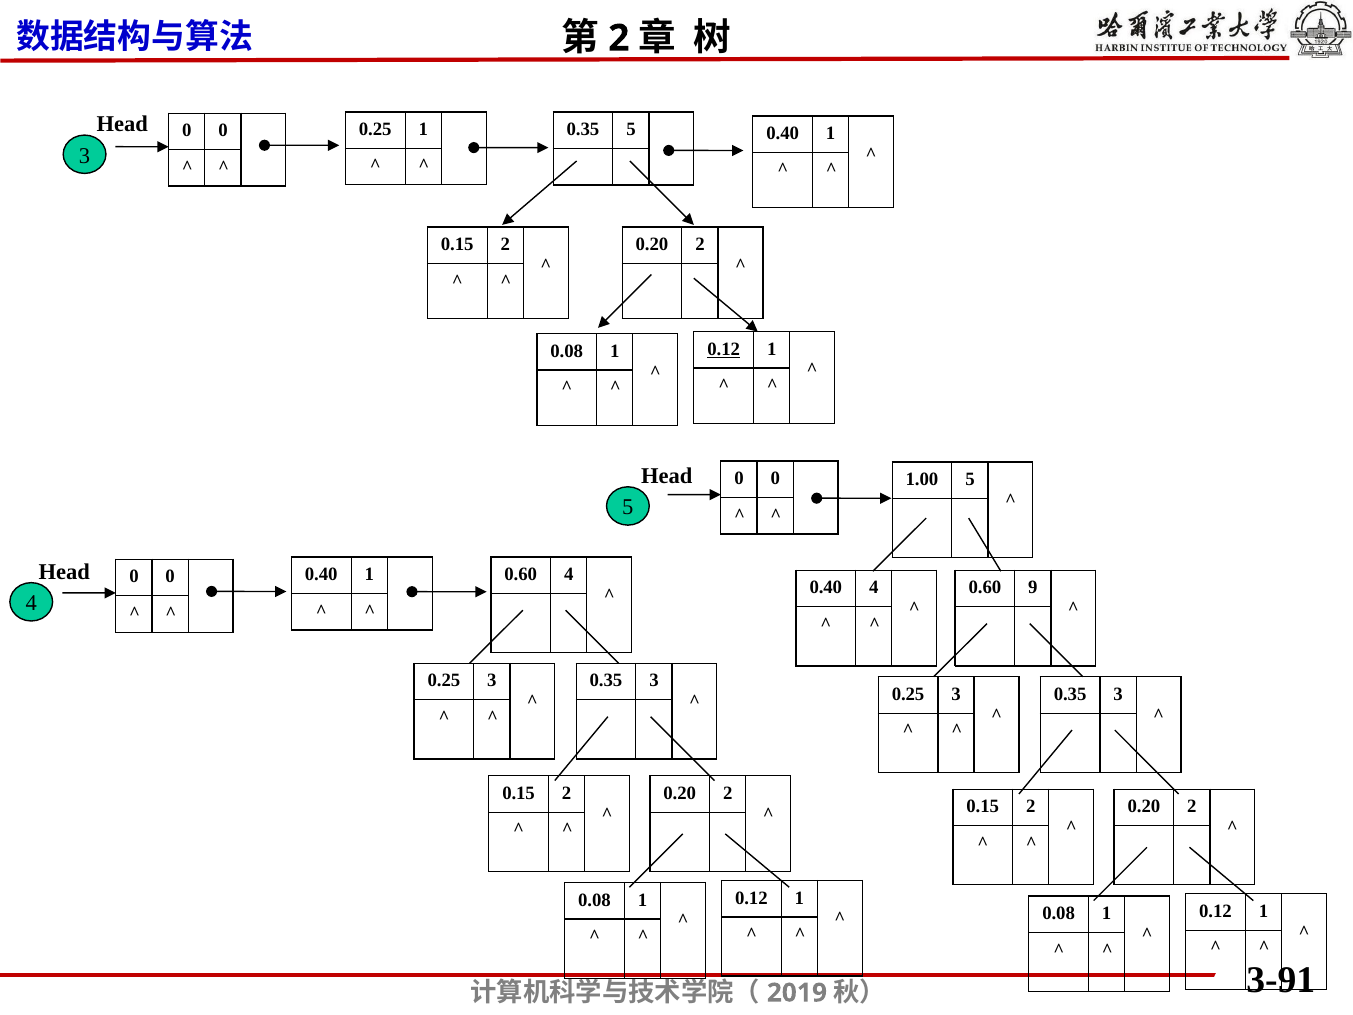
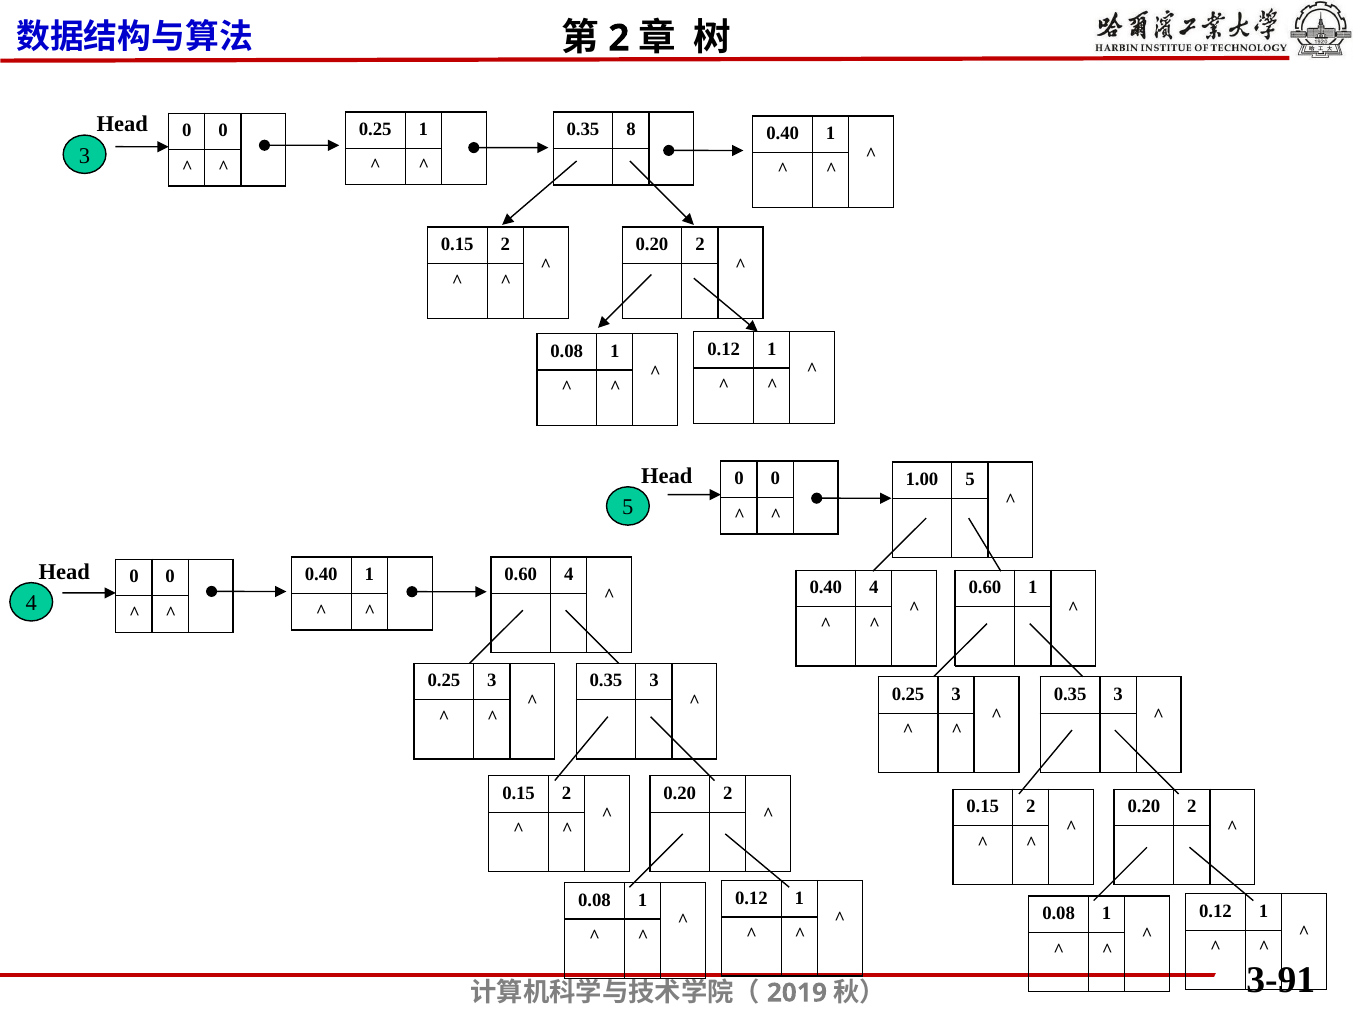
0.35 5: 5 -> 8
0.12 at (724, 349) underline: present -> none
0.60 9: 9 -> 1
